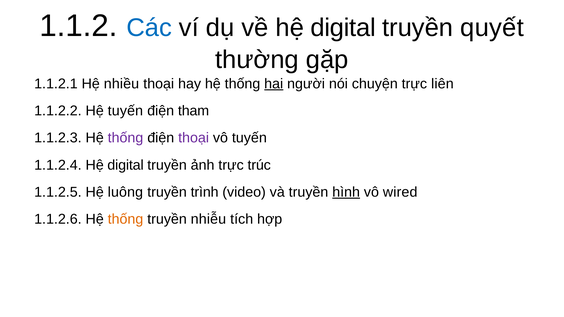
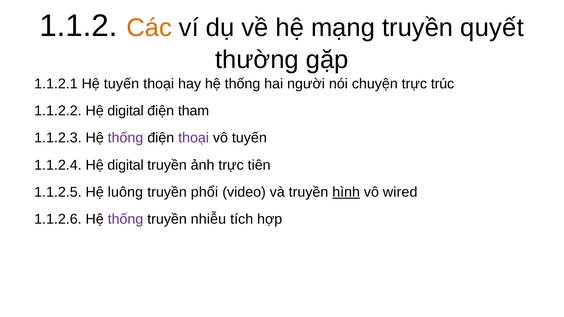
Các colour: blue -> orange
về hệ digital: digital -> mạng
Hệ nhiều: nhiều -> tuyến
hai underline: present -> none
liên: liên -> trúc
1.1.2.2 Hệ tuyến: tuyến -> digital
trúc: trúc -> tiên
trình: trình -> phổi
thống at (125, 219) colour: orange -> purple
